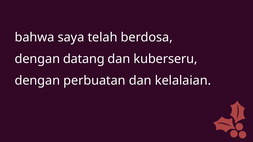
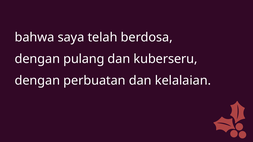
datang: datang -> pulang
